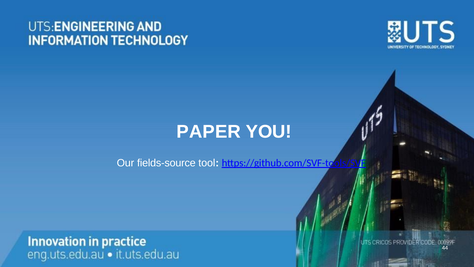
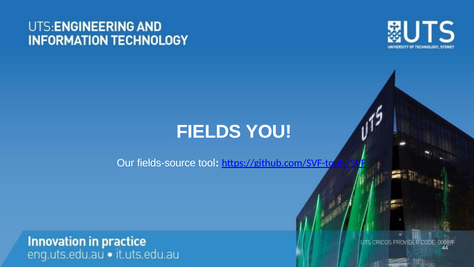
PAPER: PAPER -> FIELDS
